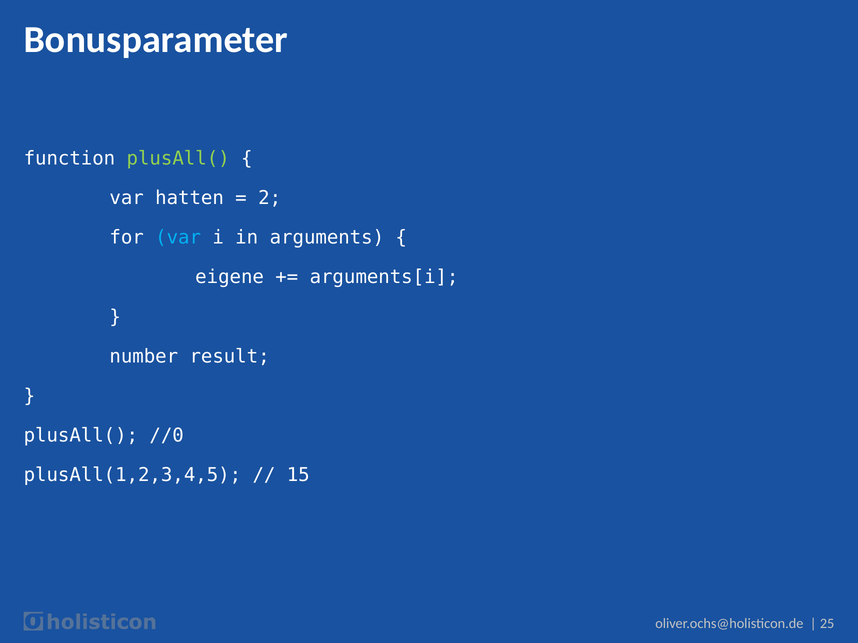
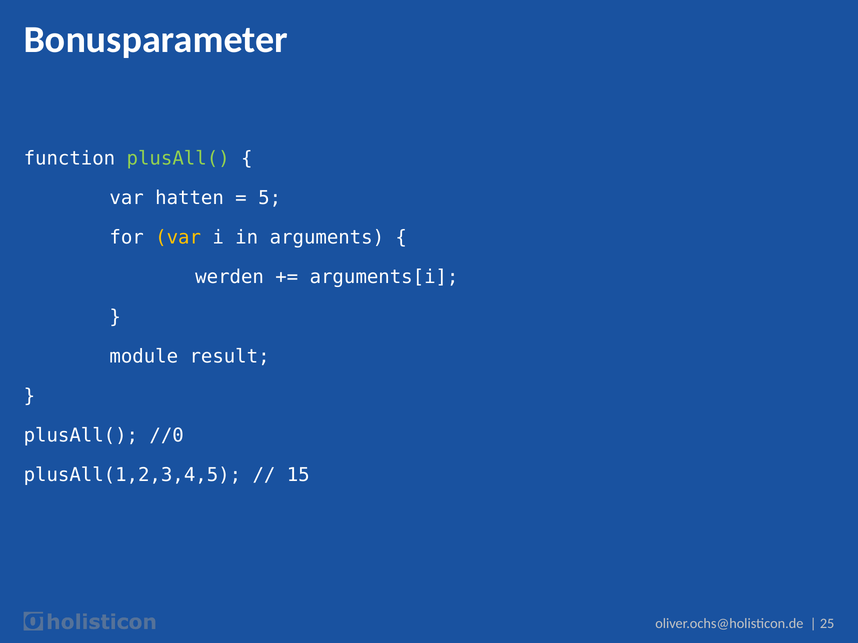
2: 2 -> 5
var at (178, 238) colour: light blue -> yellow
eigene: eigene -> werden
number: number -> module
